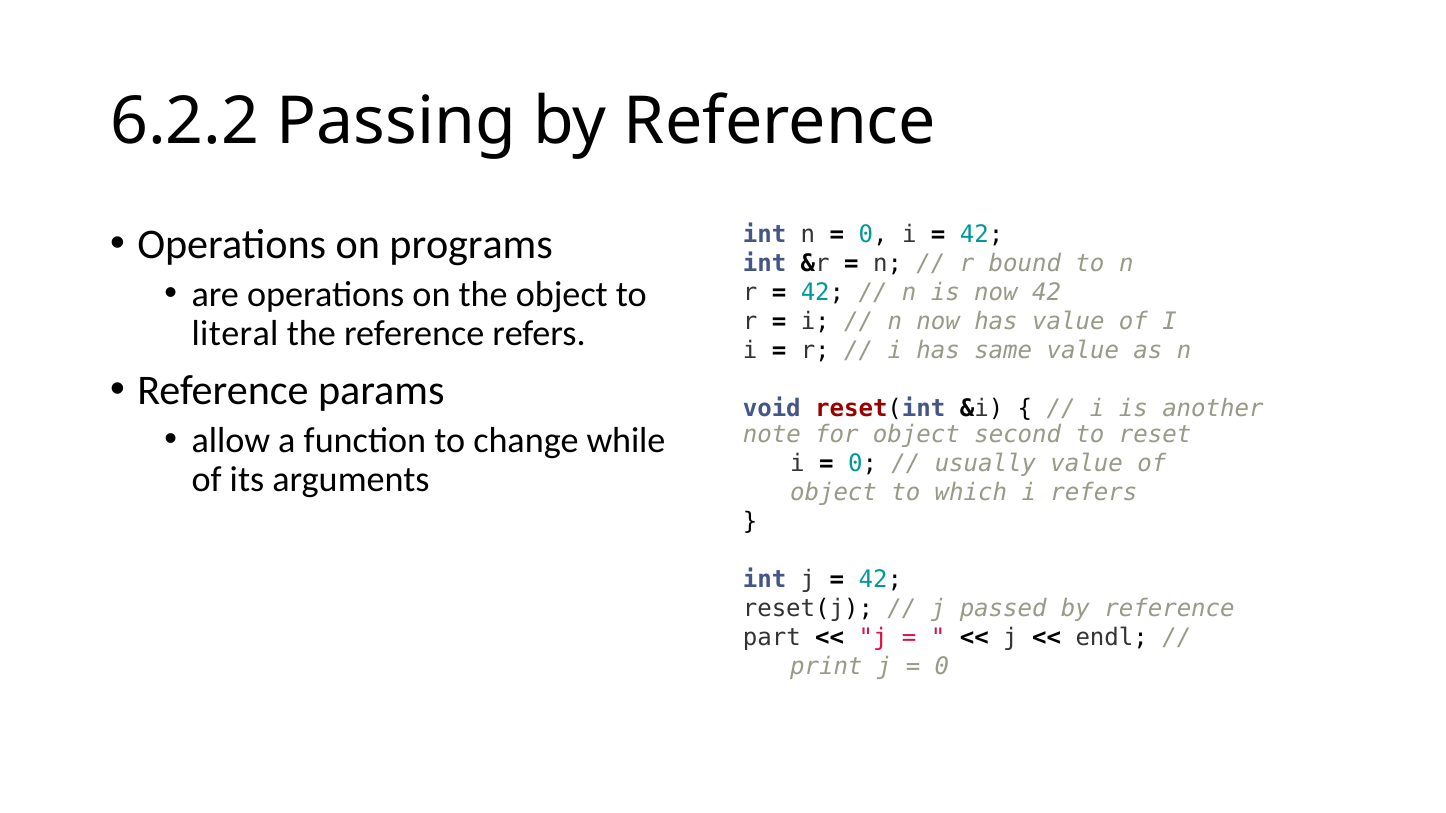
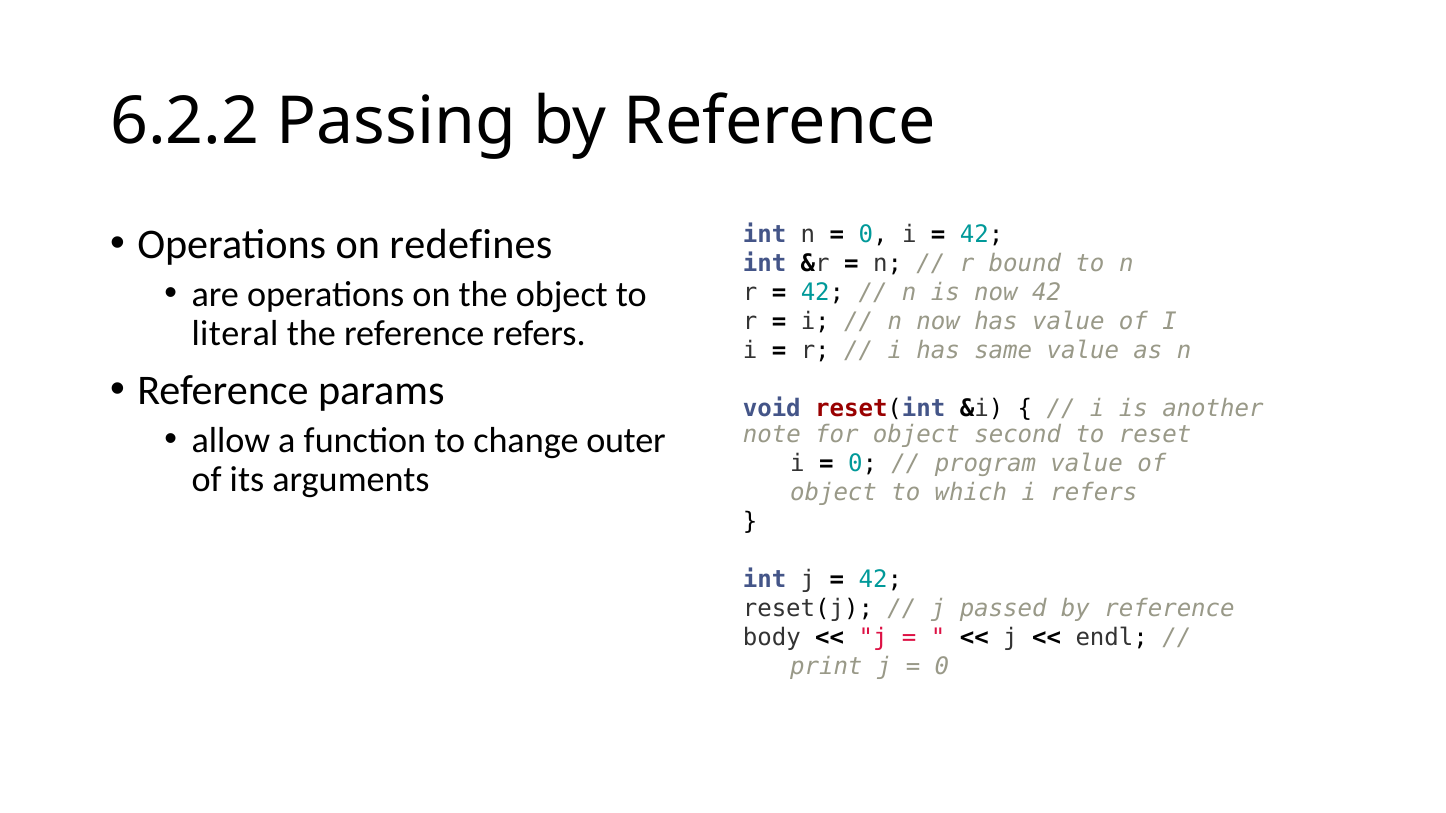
programs: programs -> redefines
while: while -> outer
usually: usually -> program
part: part -> body
